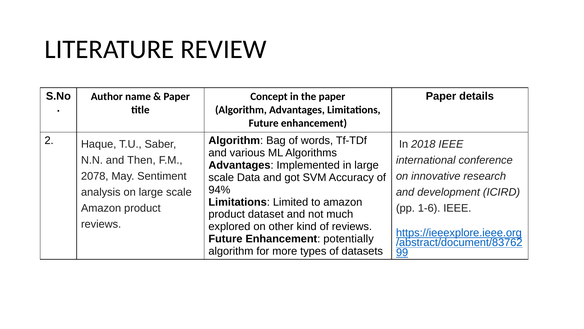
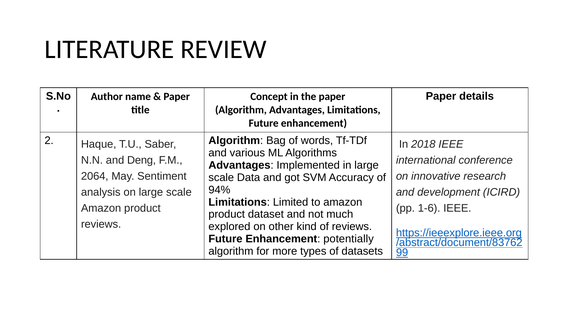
Then: Then -> Deng
2078: 2078 -> 2064
